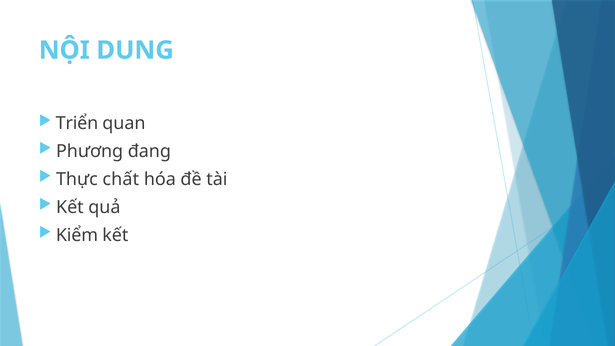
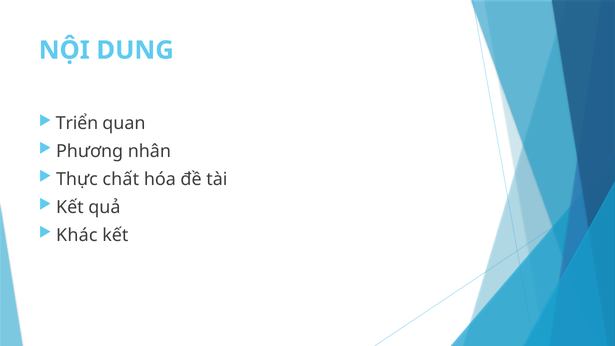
đang: đang -> nhân
Kiểm: Kiểm -> Khác
